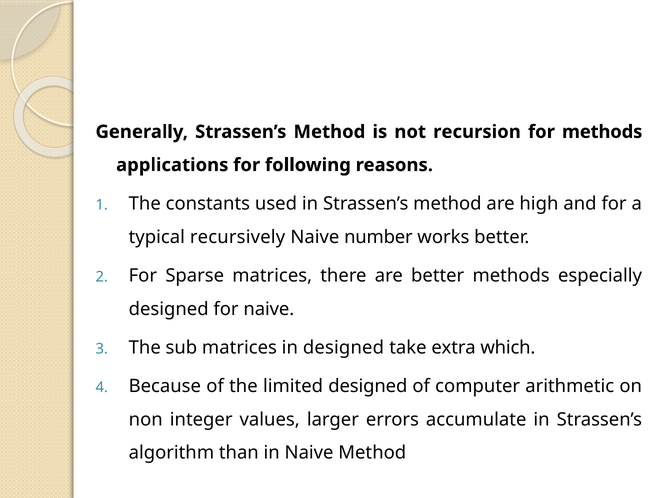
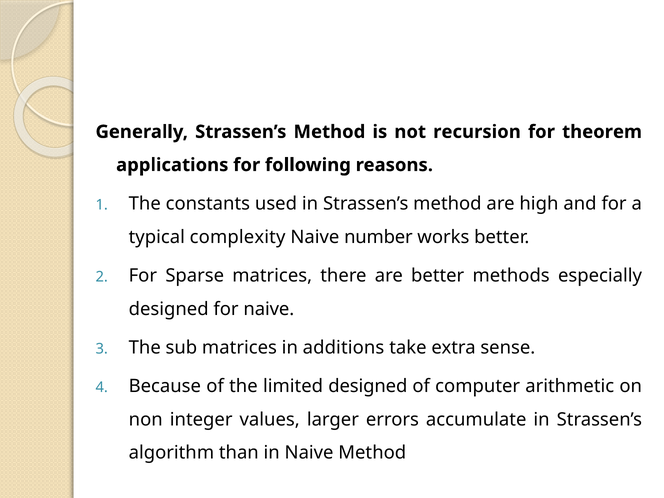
for methods: methods -> theorem
recursively: recursively -> complexity
in designed: designed -> additions
which: which -> sense
